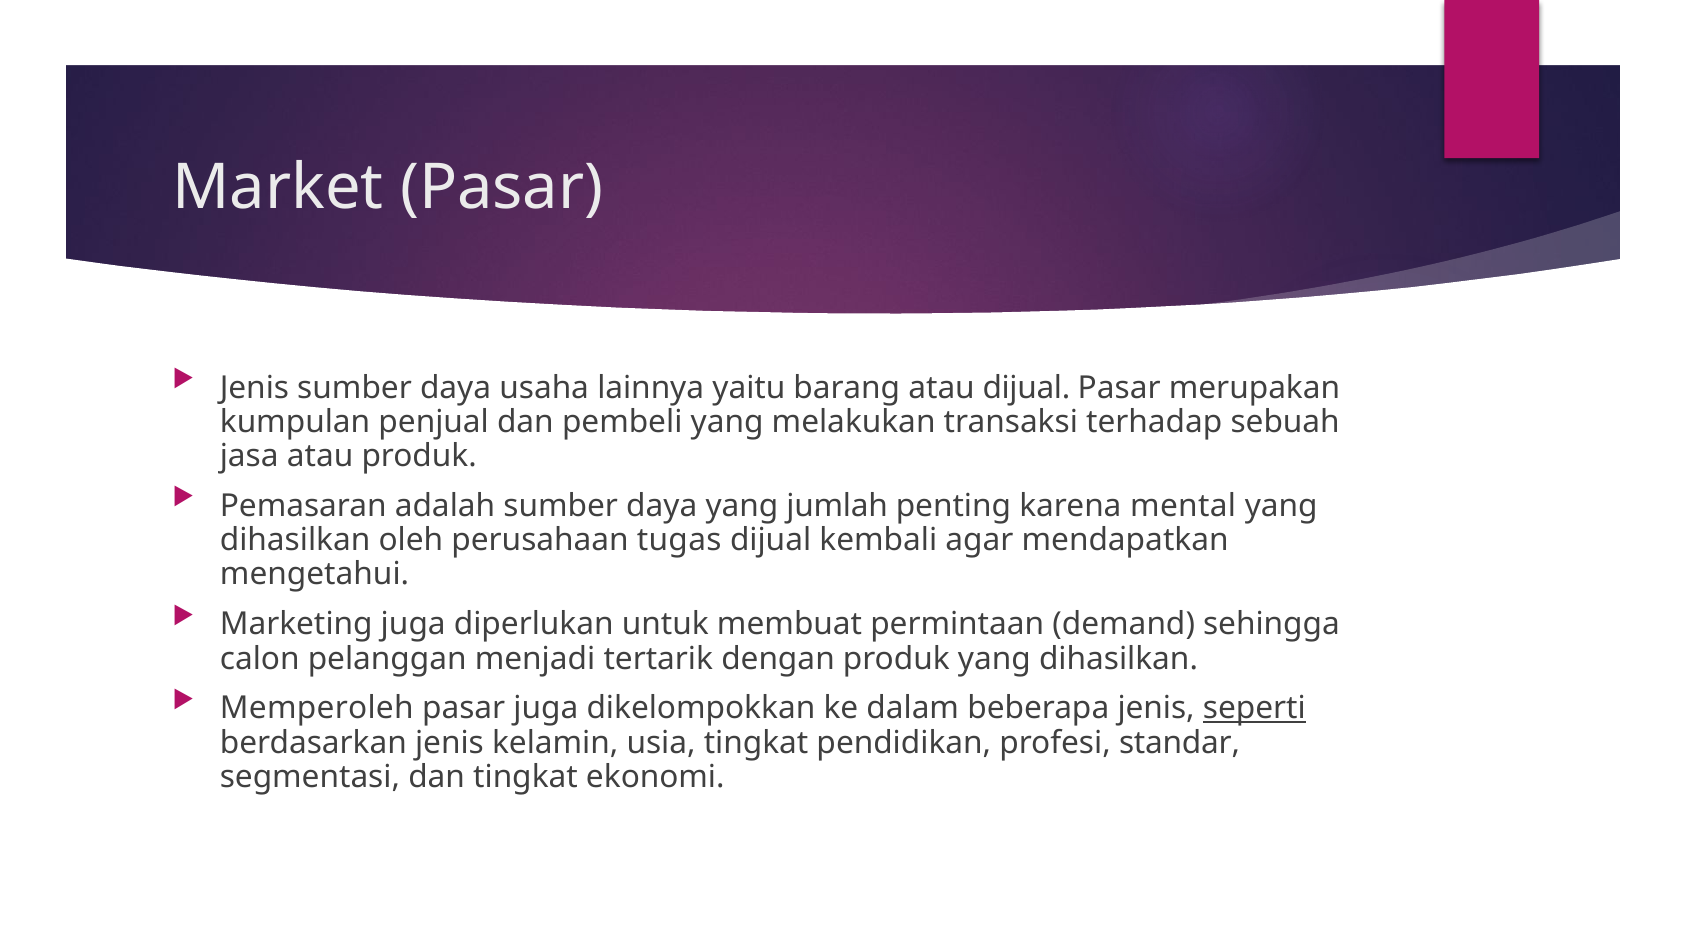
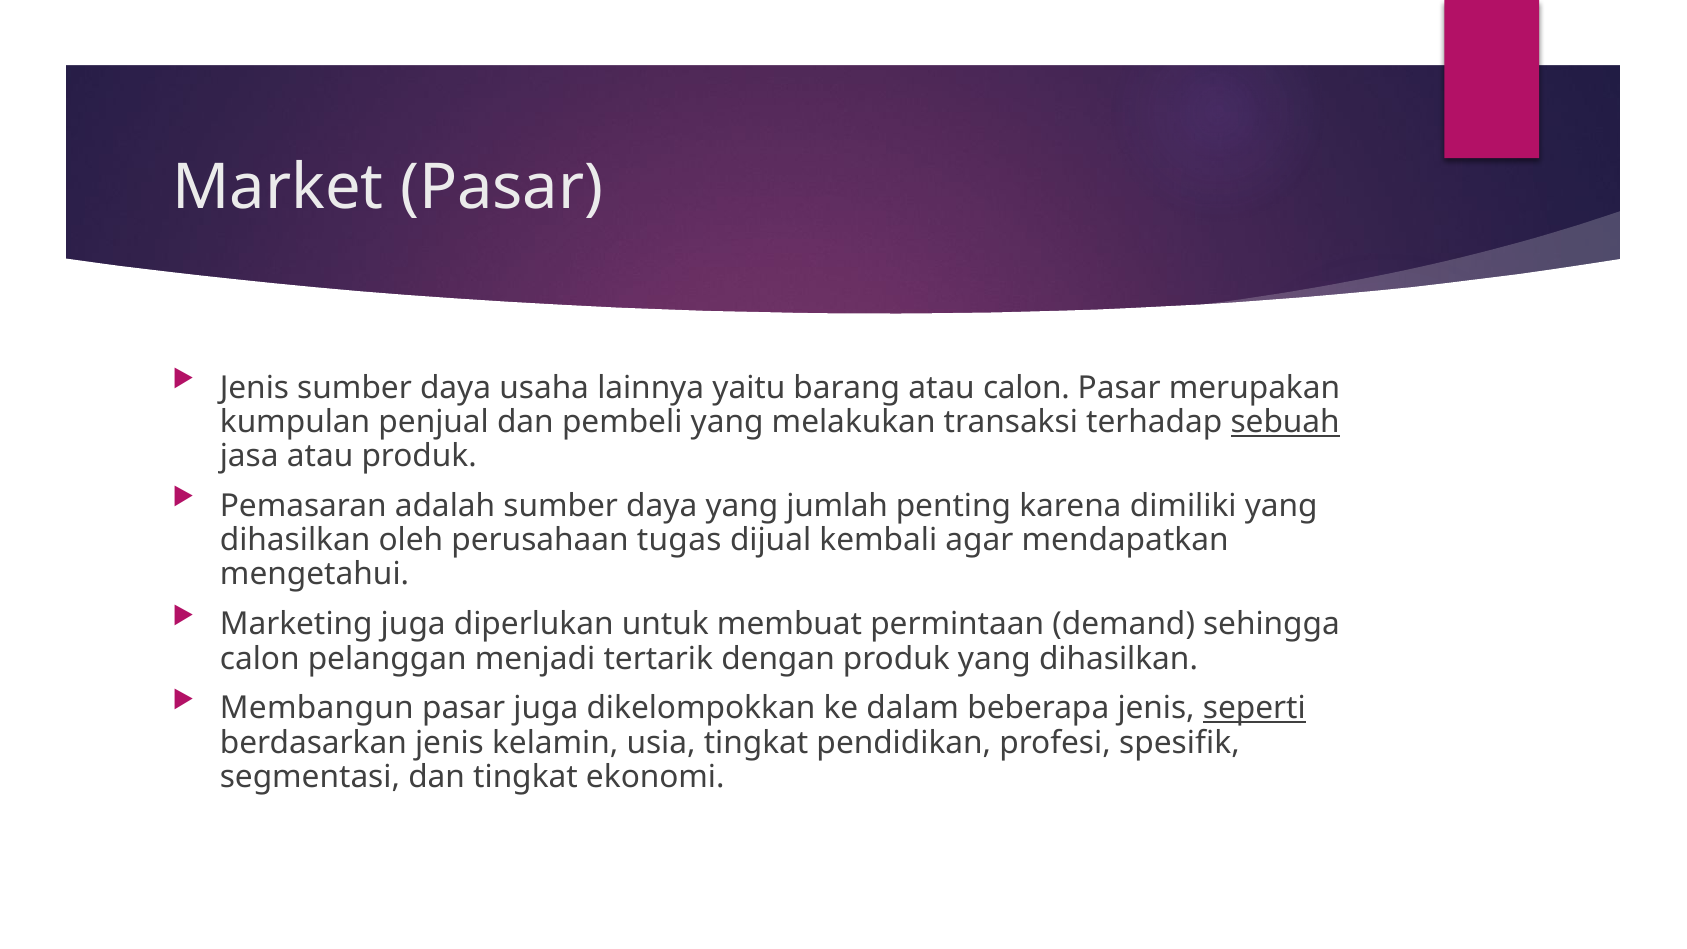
atau dijual: dijual -> calon
sebuah underline: none -> present
mental: mental -> dimiliki
Memperoleh: Memperoleh -> Membangun
standar: standar -> spesifik
